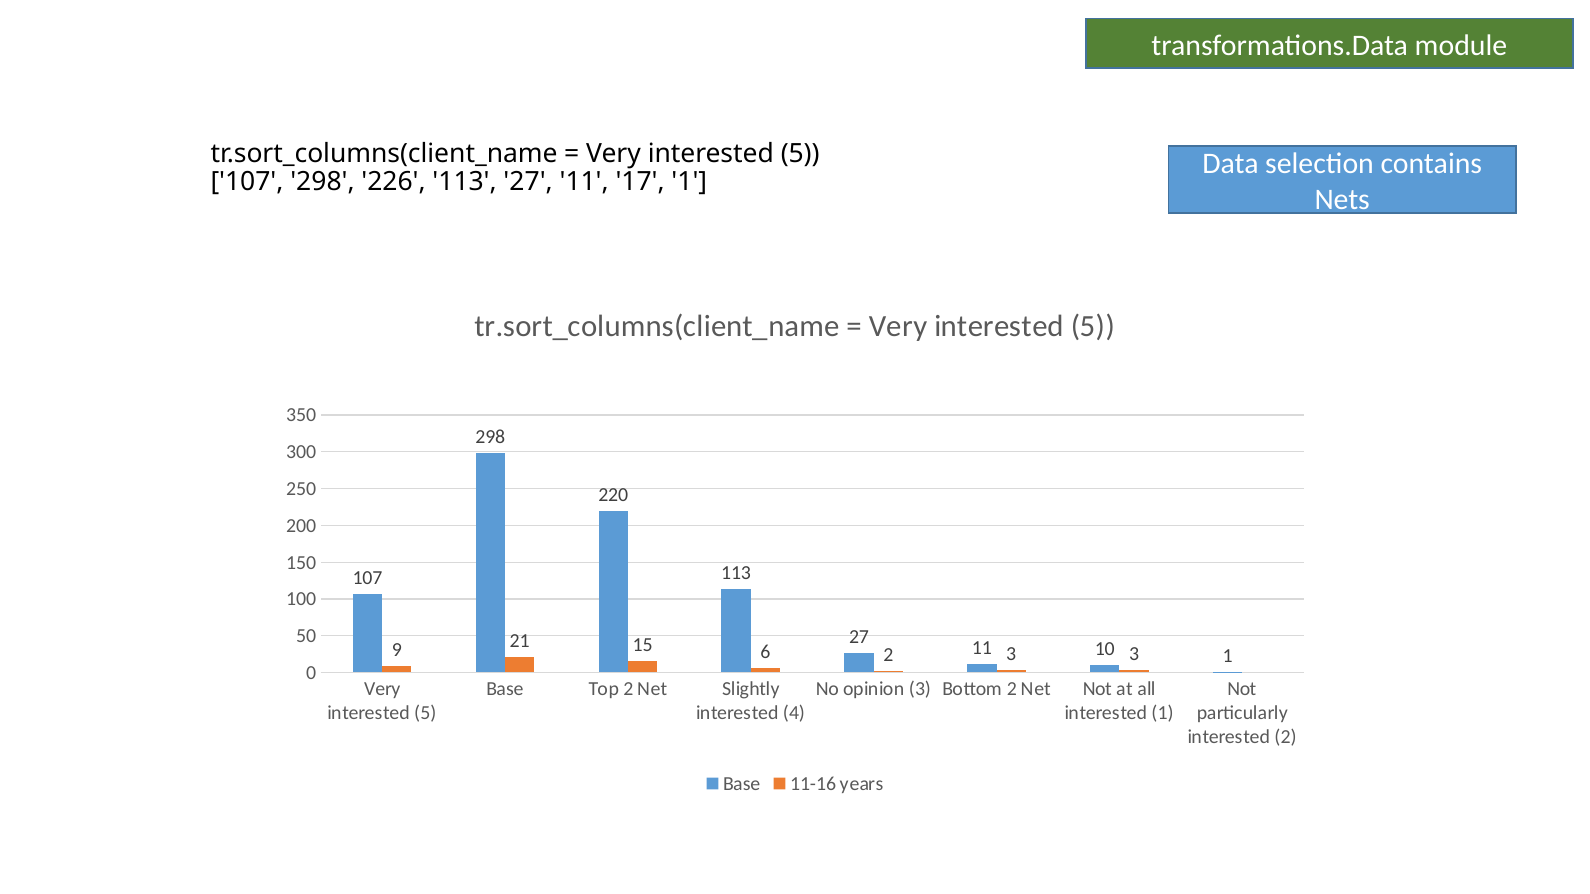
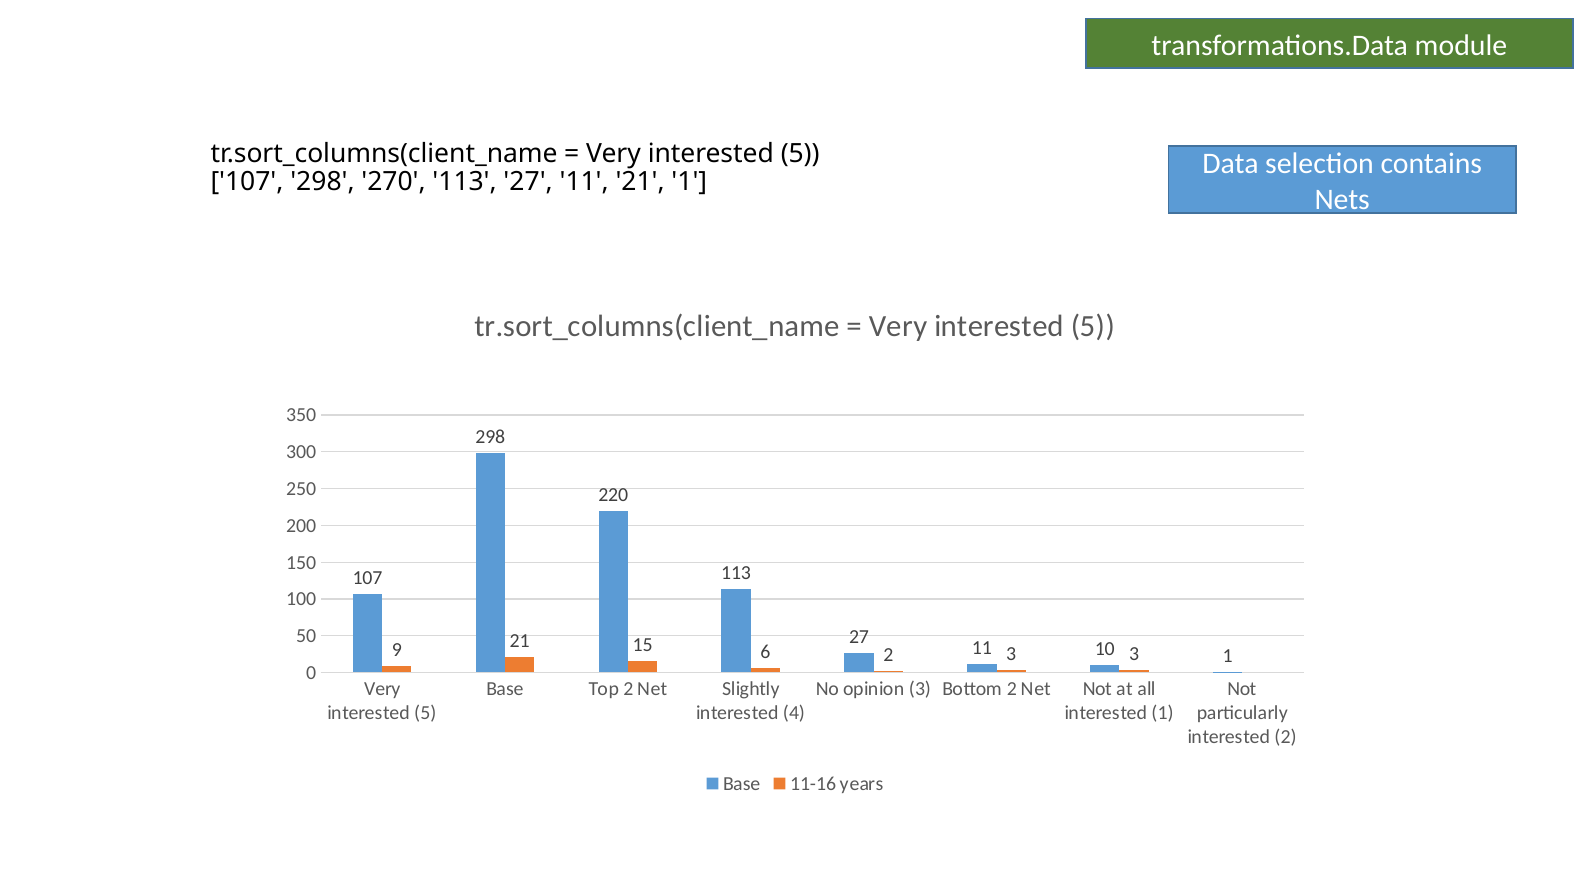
226: 226 -> 270
11 17: 17 -> 21
